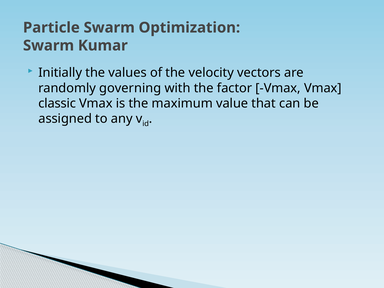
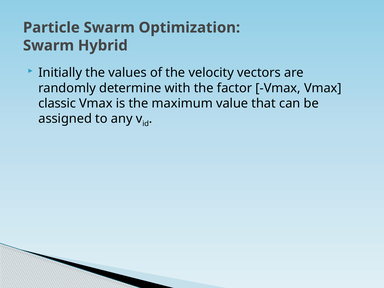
Kumar: Kumar -> Hybrid
governing: governing -> determine
